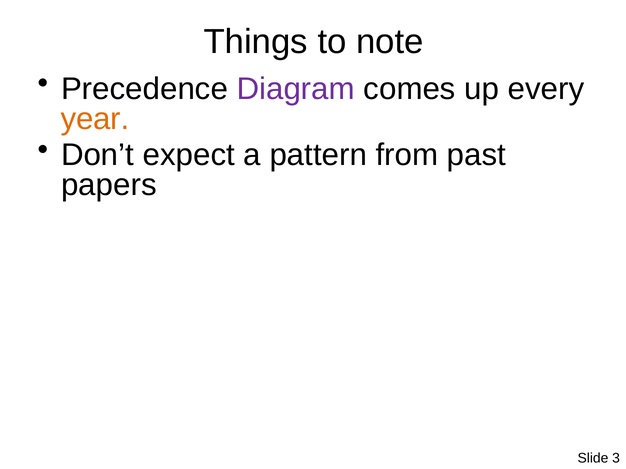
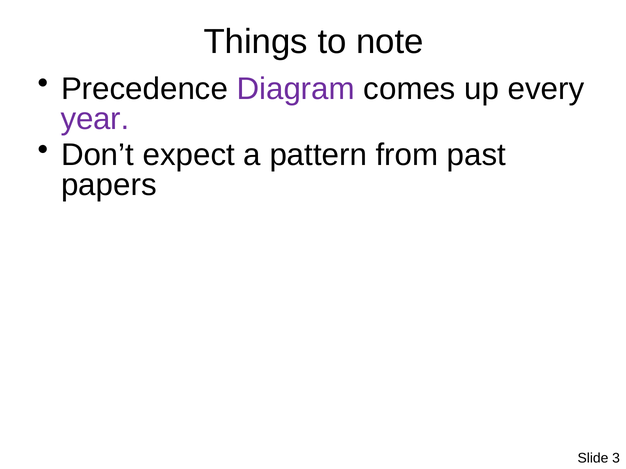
year colour: orange -> purple
